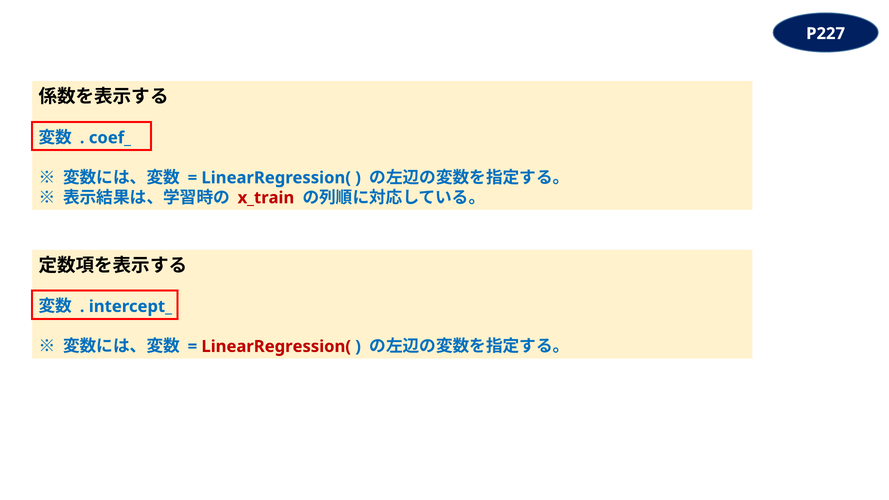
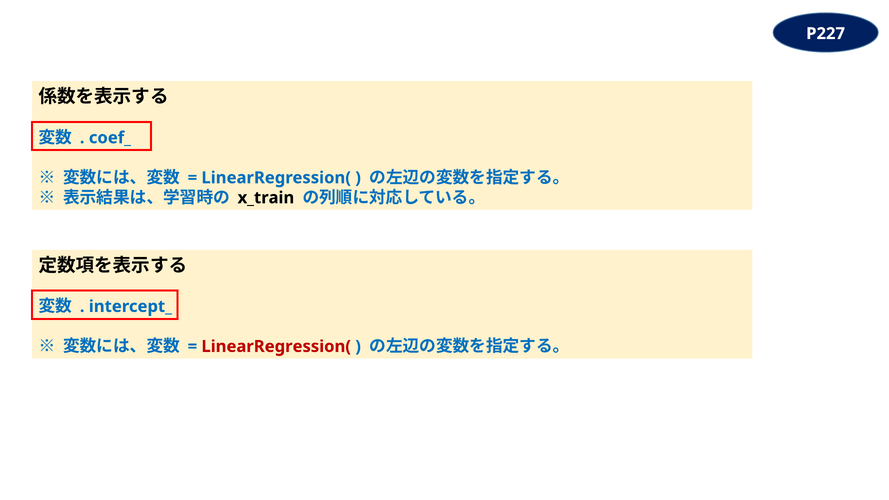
x_train colour: red -> black
